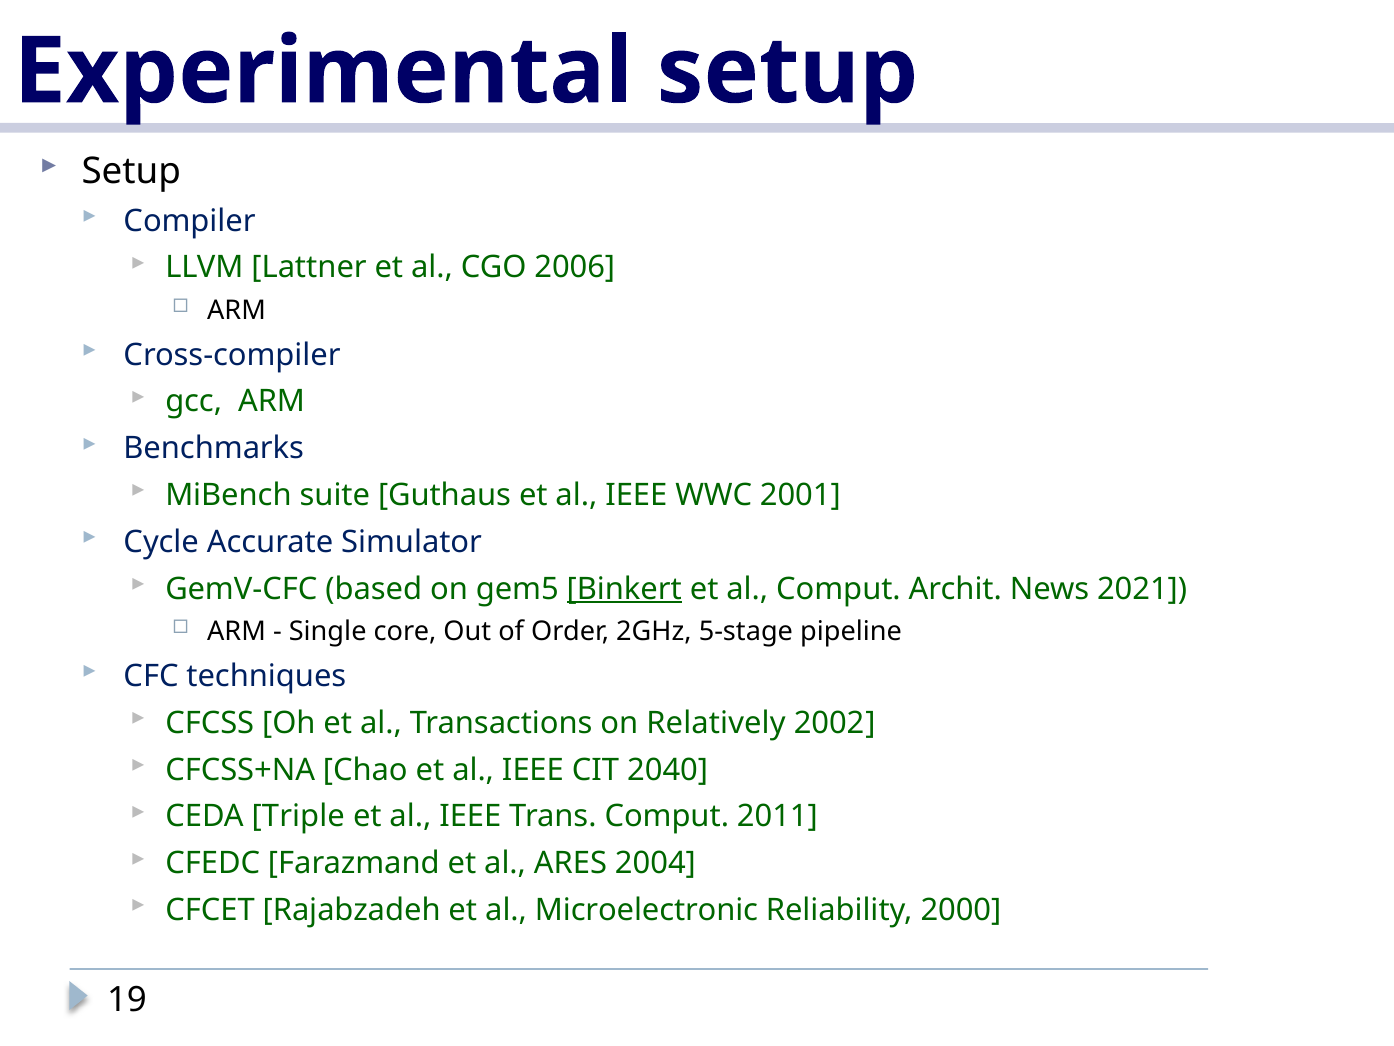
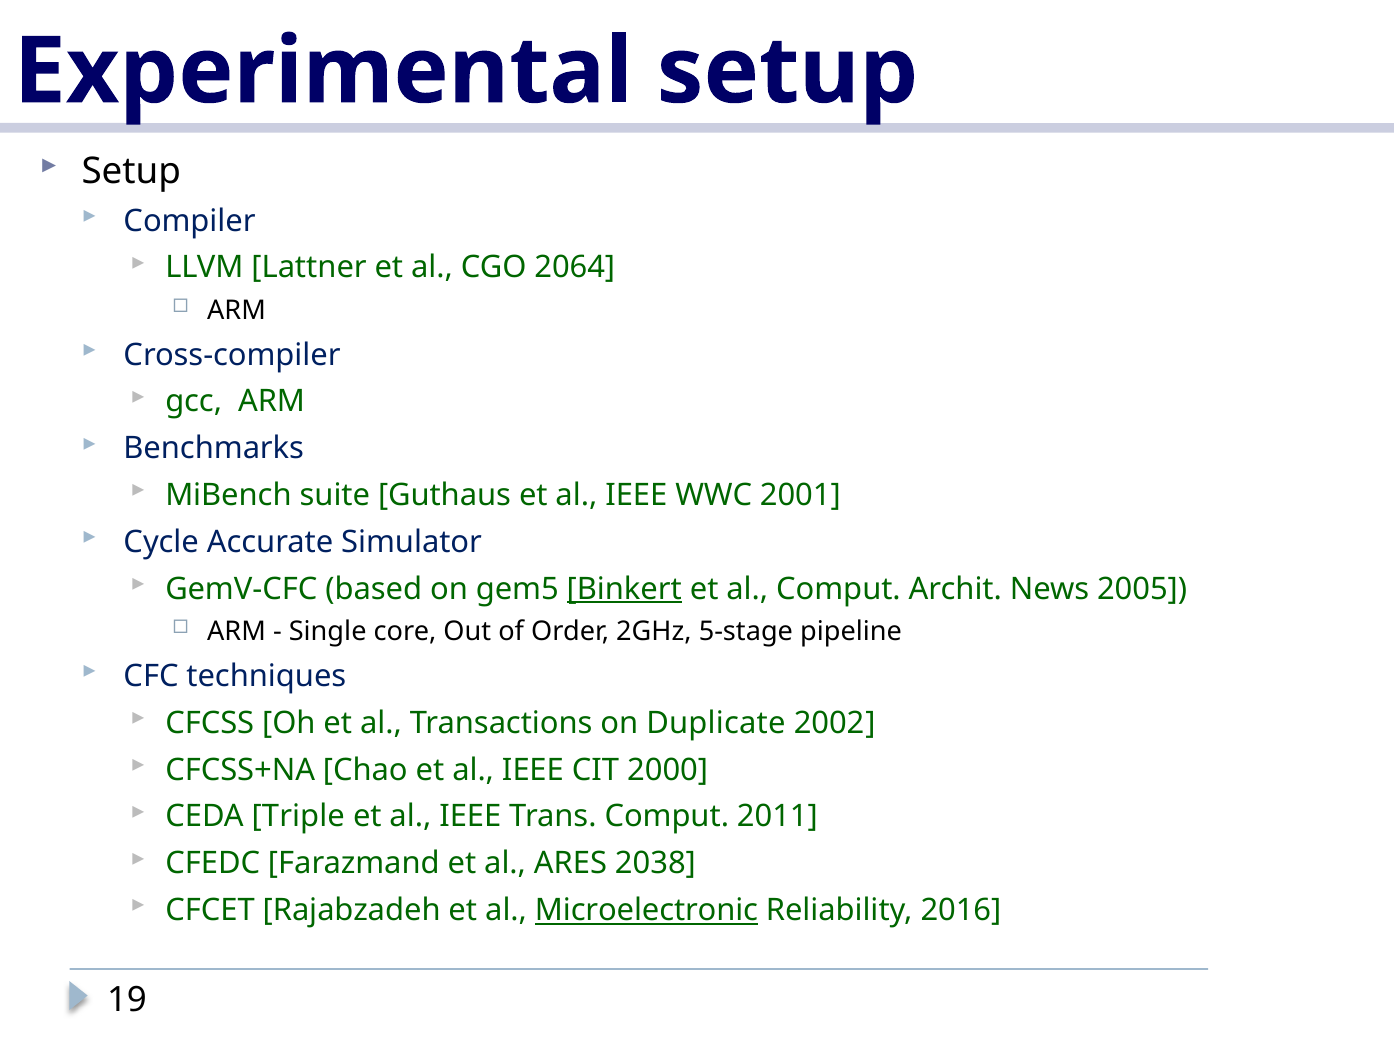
2006: 2006 -> 2064
2021: 2021 -> 2005
Relatively: Relatively -> Duplicate
2040: 2040 -> 2000
2004: 2004 -> 2038
Microelectronic underline: none -> present
2000: 2000 -> 2016
